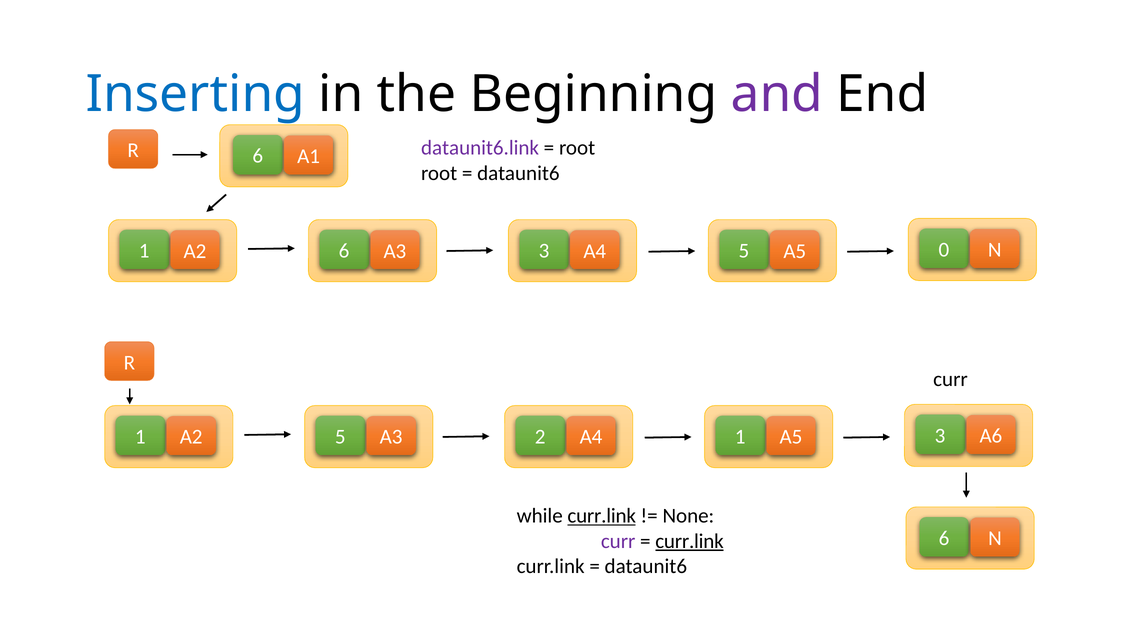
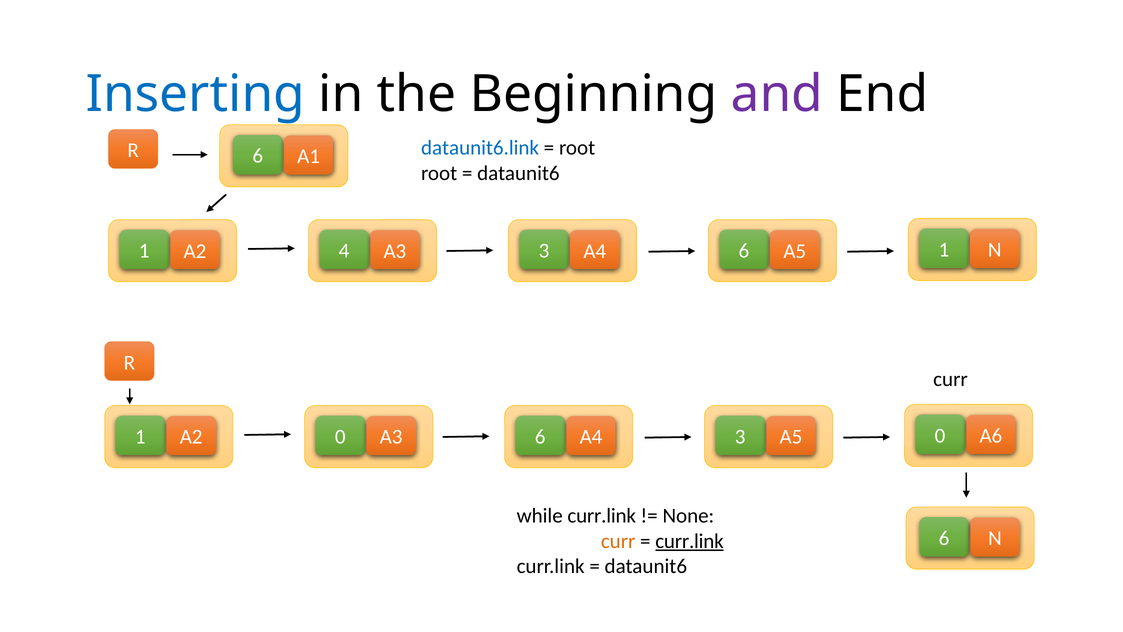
dataunit6.link colour: purple -> blue
A2 6: 6 -> 4
A4 5: 5 -> 6
A5 0: 0 -> 1
A2 5: 5 -> 0
A3 2: 2 -> 6
A4 1: 1 -> 3
A5 3: 3 -> 0
curr.link at (602, 516) underline: present -> none
curr at (618, 541) colour: purple -> orange
